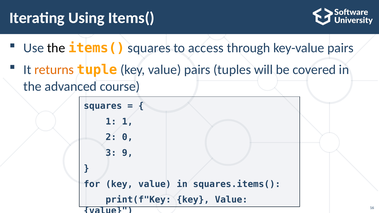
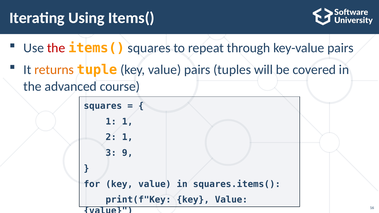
the at (56, 48) colour: black -> red
access: access -> repeat
2 0: 0 -> 1
